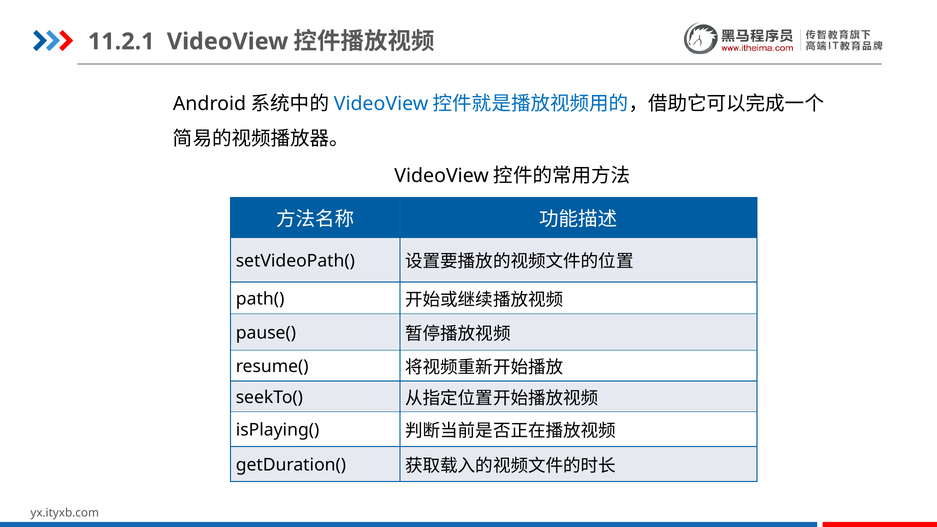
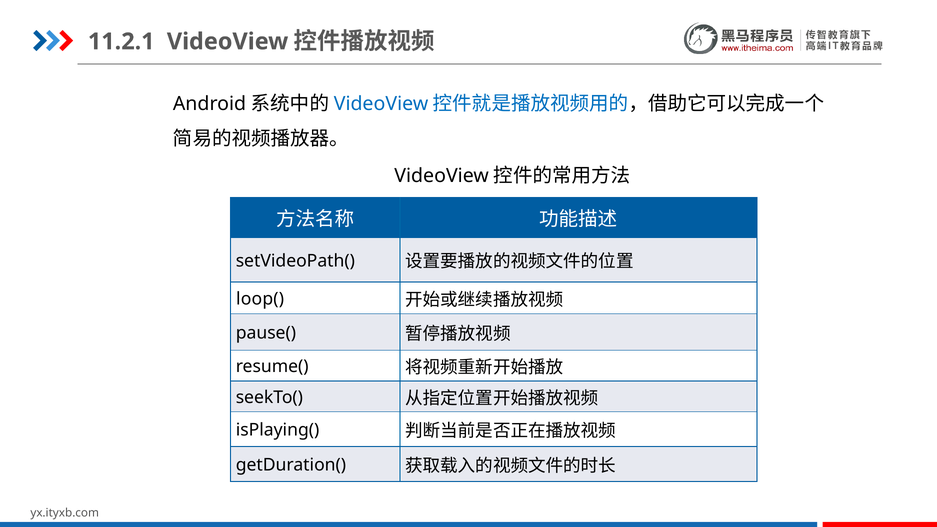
path(: path( -> loop(
